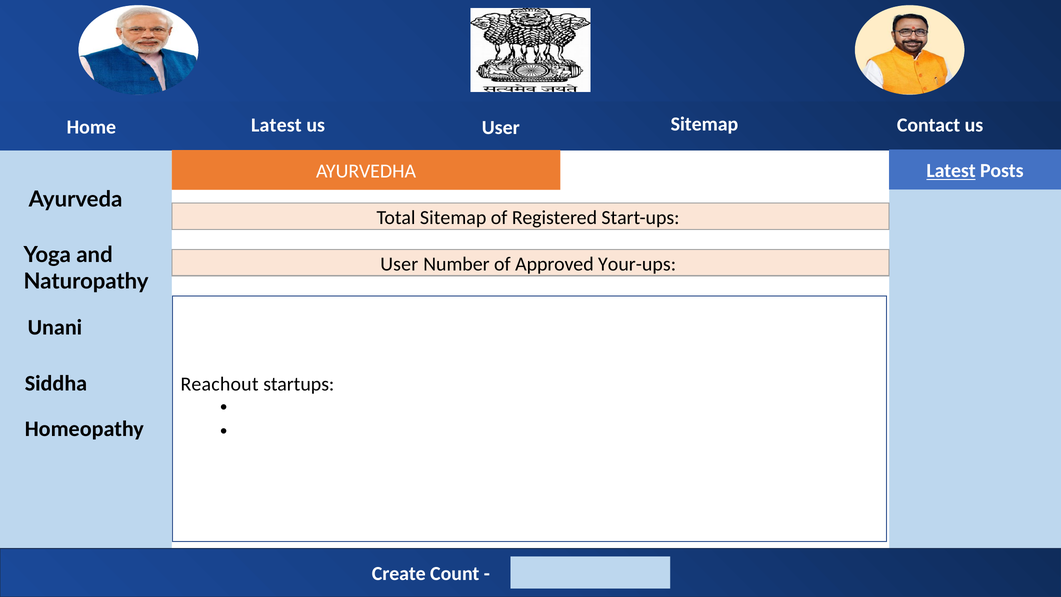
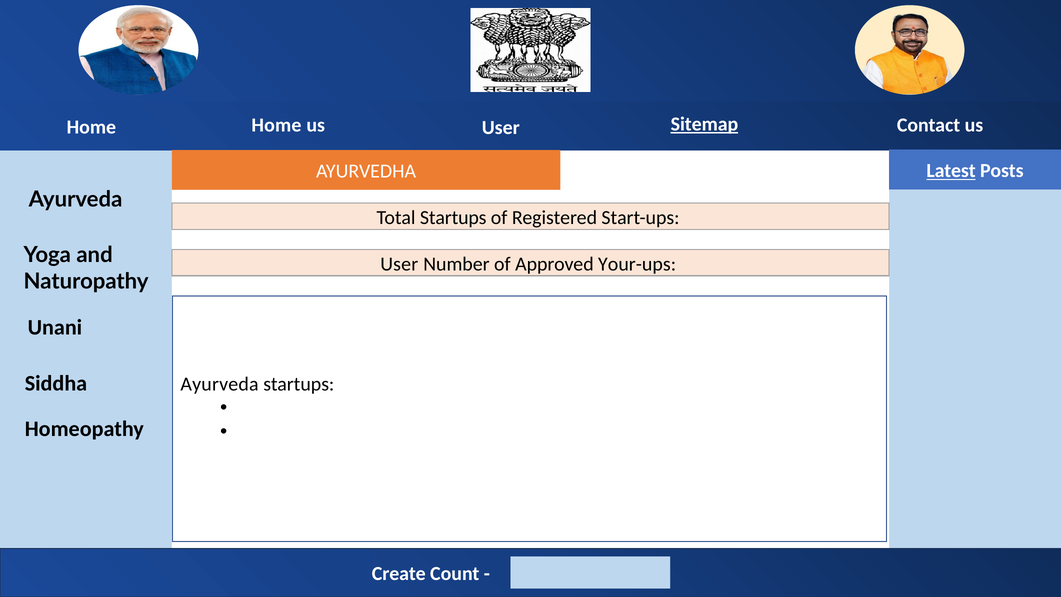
Home Latest: Latest -> Home
Sitemap at (704, 124) underline: none -> present
Total Sitemap: Sitemap -> Startups
Reachout at (220, 384): Reachout -> Ayurveda
